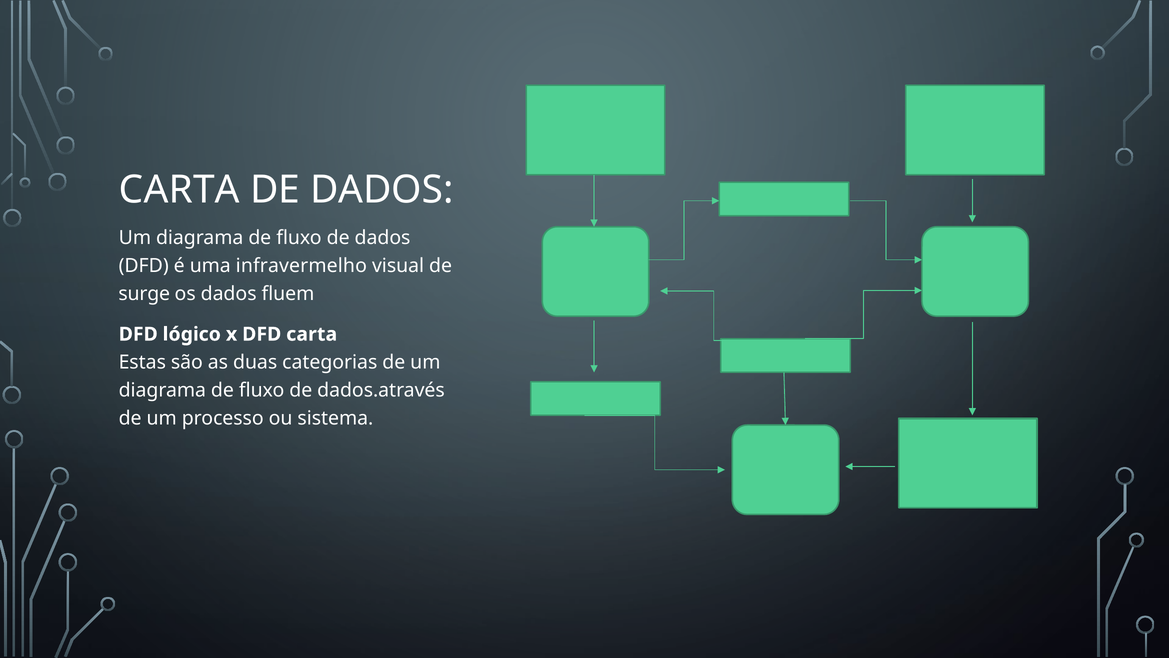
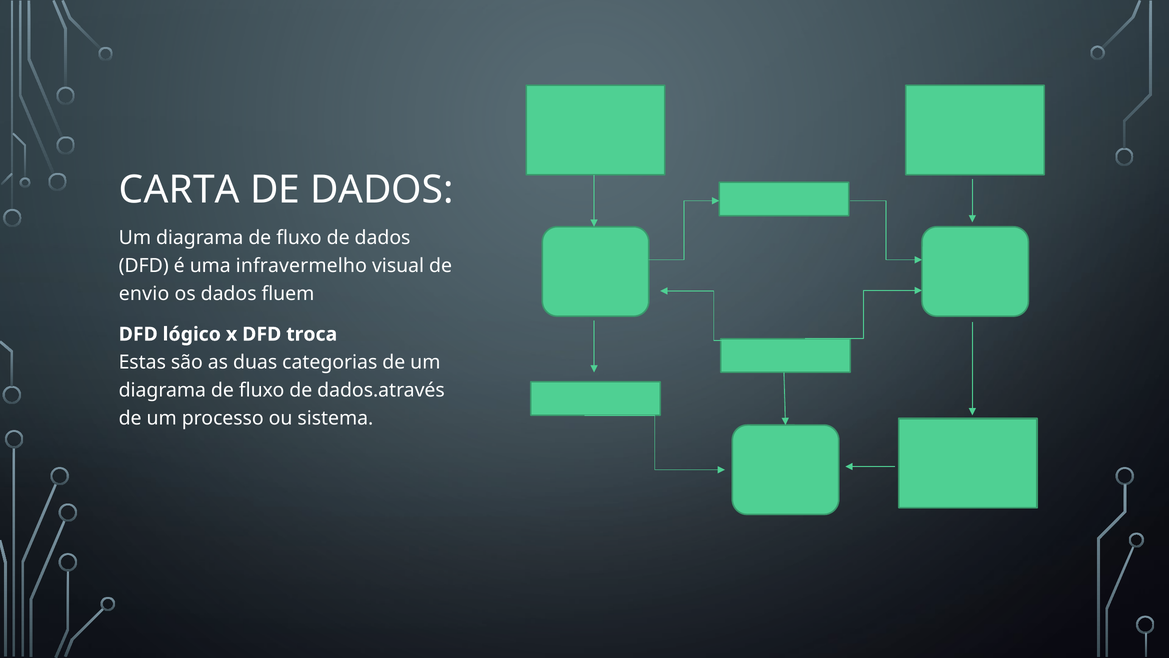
surge: surge -> envio
DFD carta: carta -> troca
